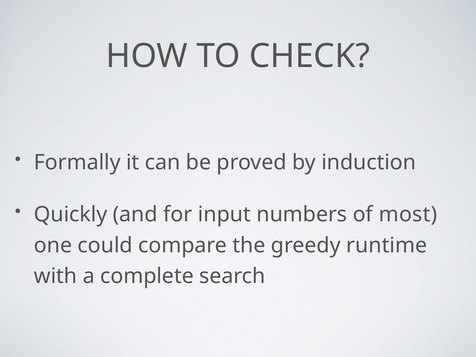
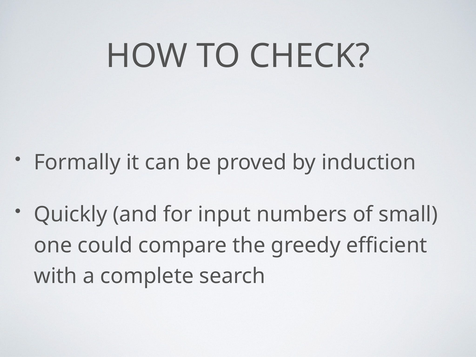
most: most -> small
runtime: runtime -> efficient
